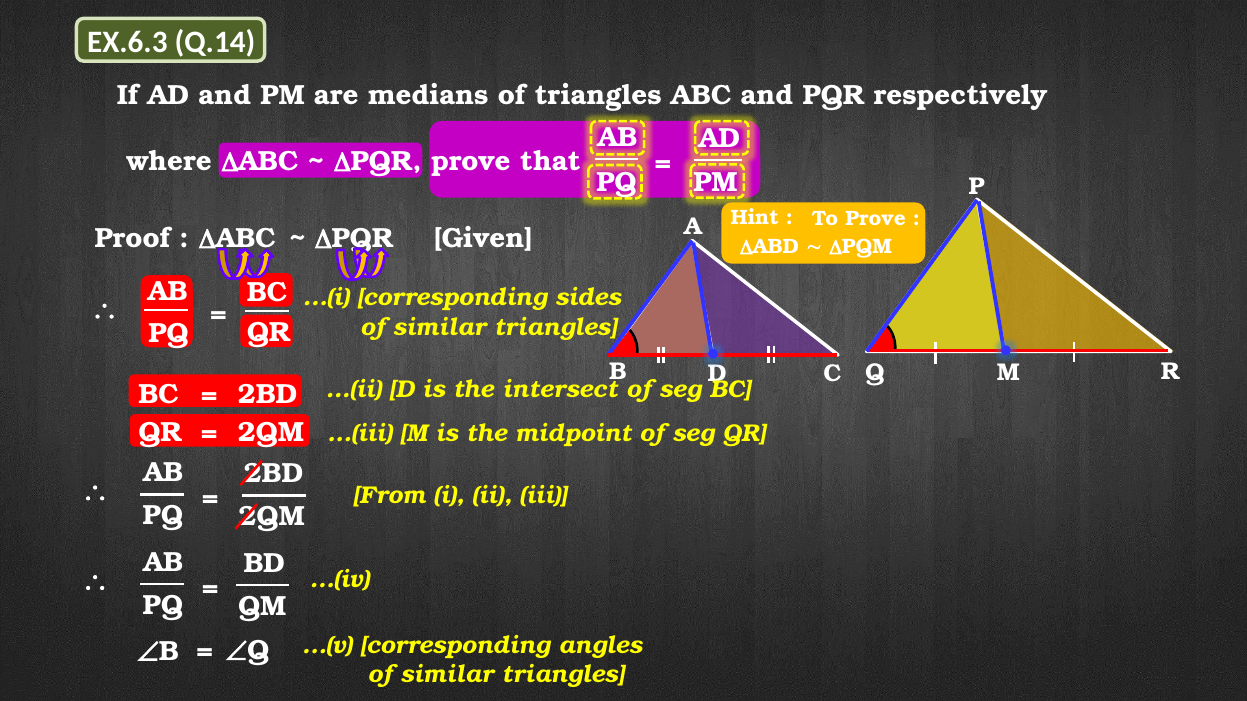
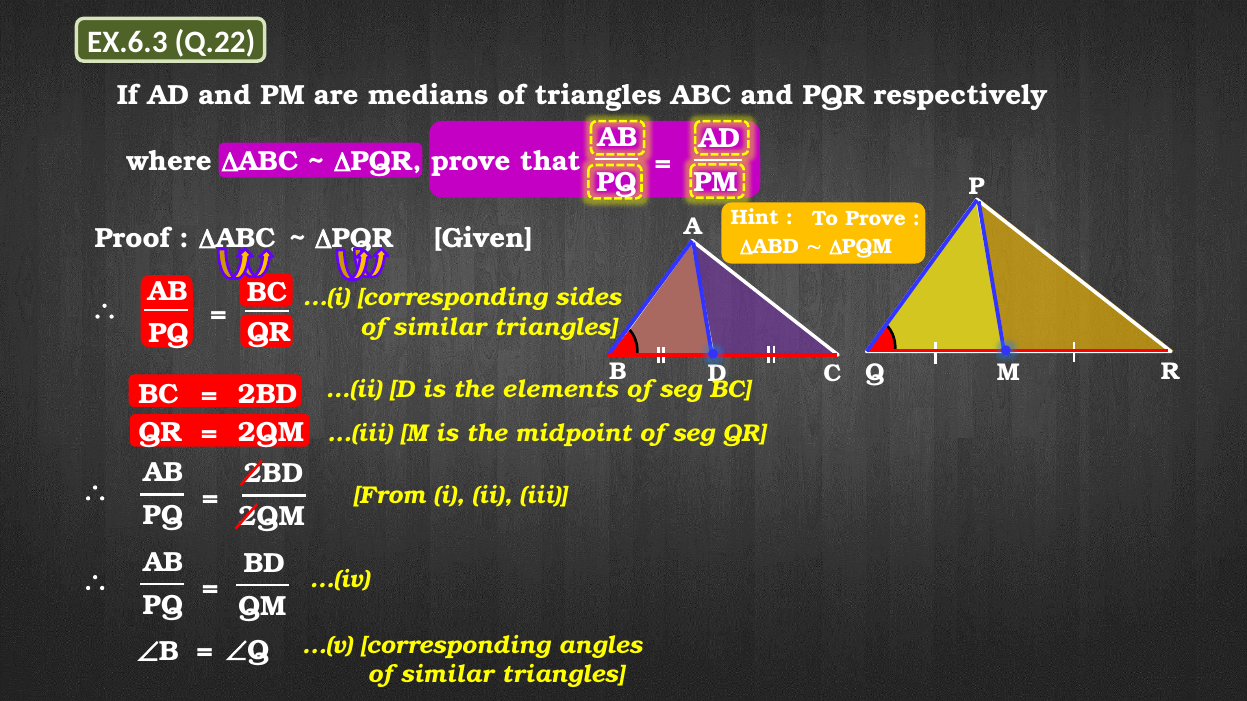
Q.14: Q.14 -> Q.22
intersect: intersect -> elements
